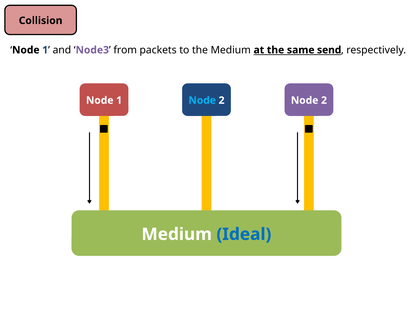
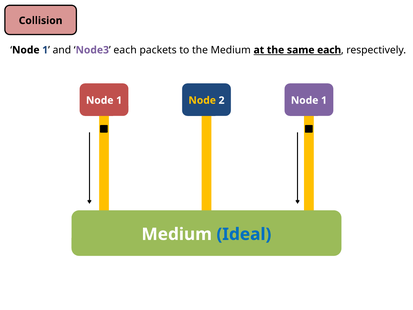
from at (125, 50): from -> each
same send: send -> each
Node at (202, 100) colour: light blue -> yellow
2 Node 2: 2 -> 1
